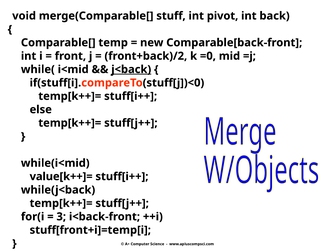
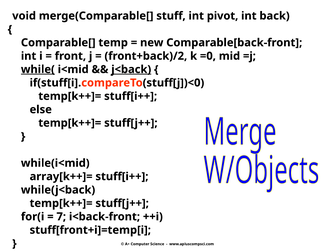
while( underline: none -> present
value[k++]=: value[k++]= -> array[k++]=
3: 3 -> 7
